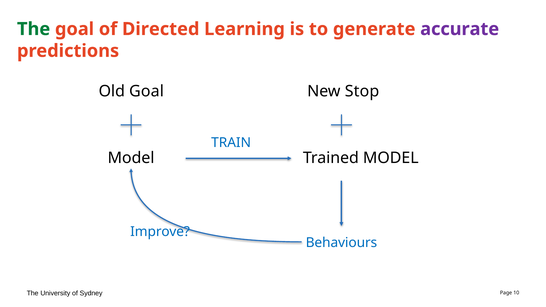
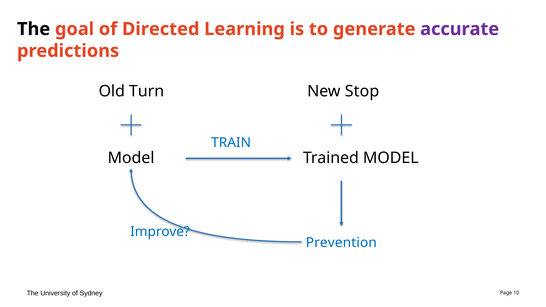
The at (34, 29) colour: green -> black
Old Goal: Goal -> Turn
Behaviours: Behaviours -> Prevention
